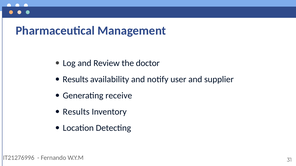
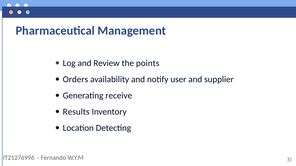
doctor: doctor -> points
Results at (75, 79): Results -> Orders
